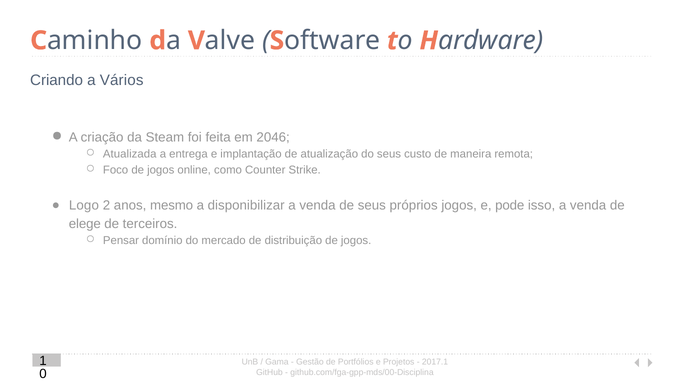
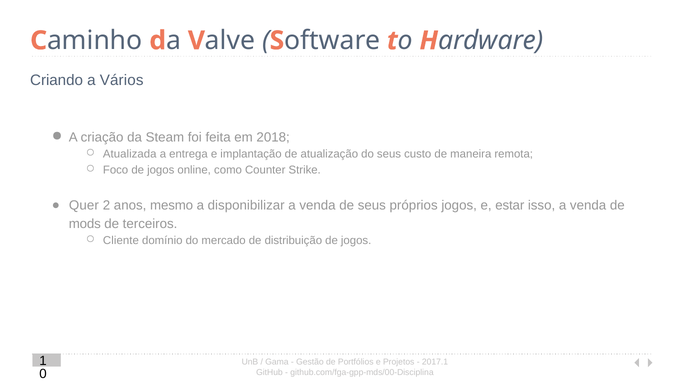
2046: 2046 -> 2018
Logo: Logo -> Quer
pode: pode -> estar
elege: elege -> mods
Pensar: Pensar -> Cliente
